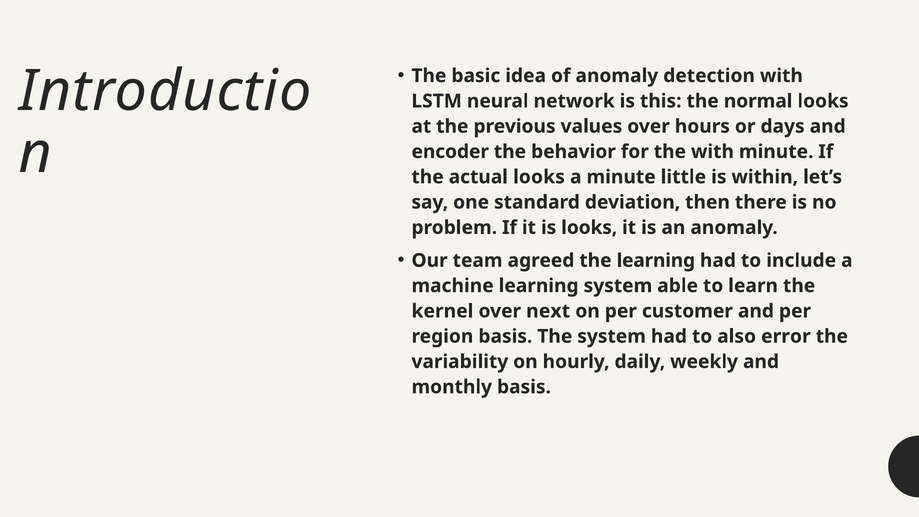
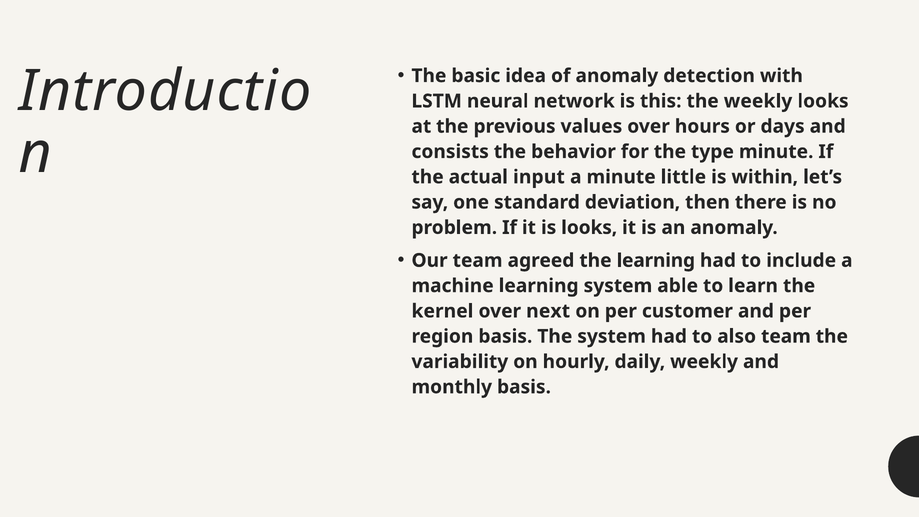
the normal: normal -> weekly
encoder: encoder -> consists
the with: with -> type
actual looks: looks -> input
also error: error -> team
